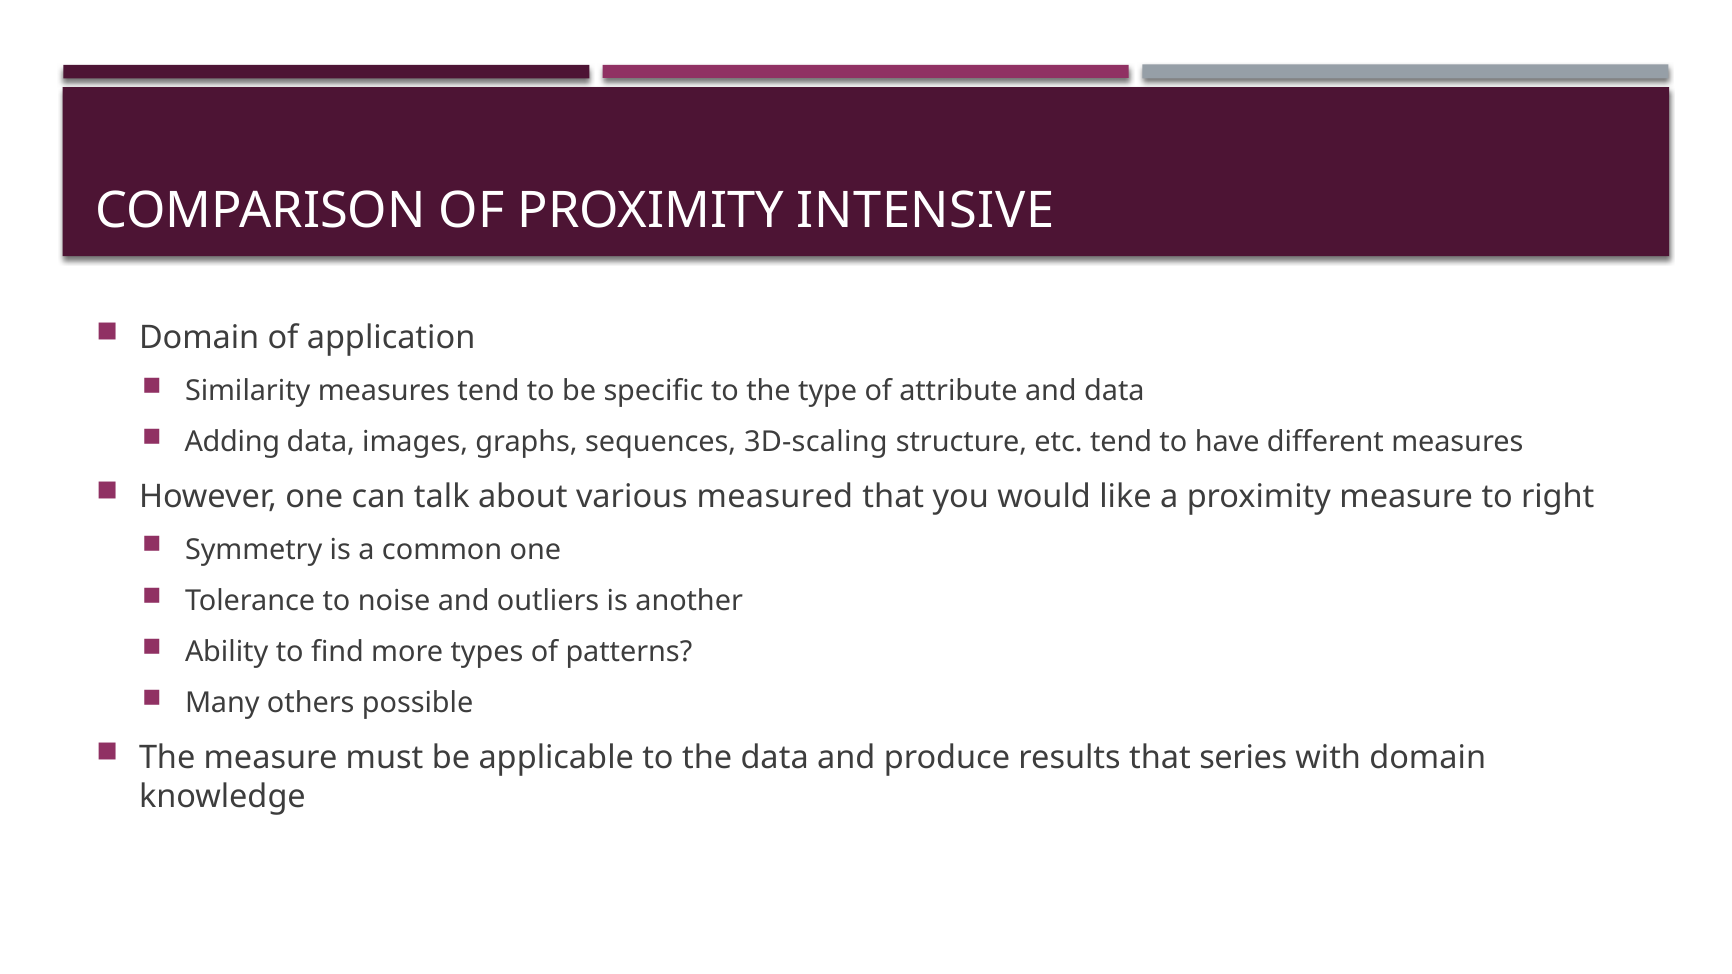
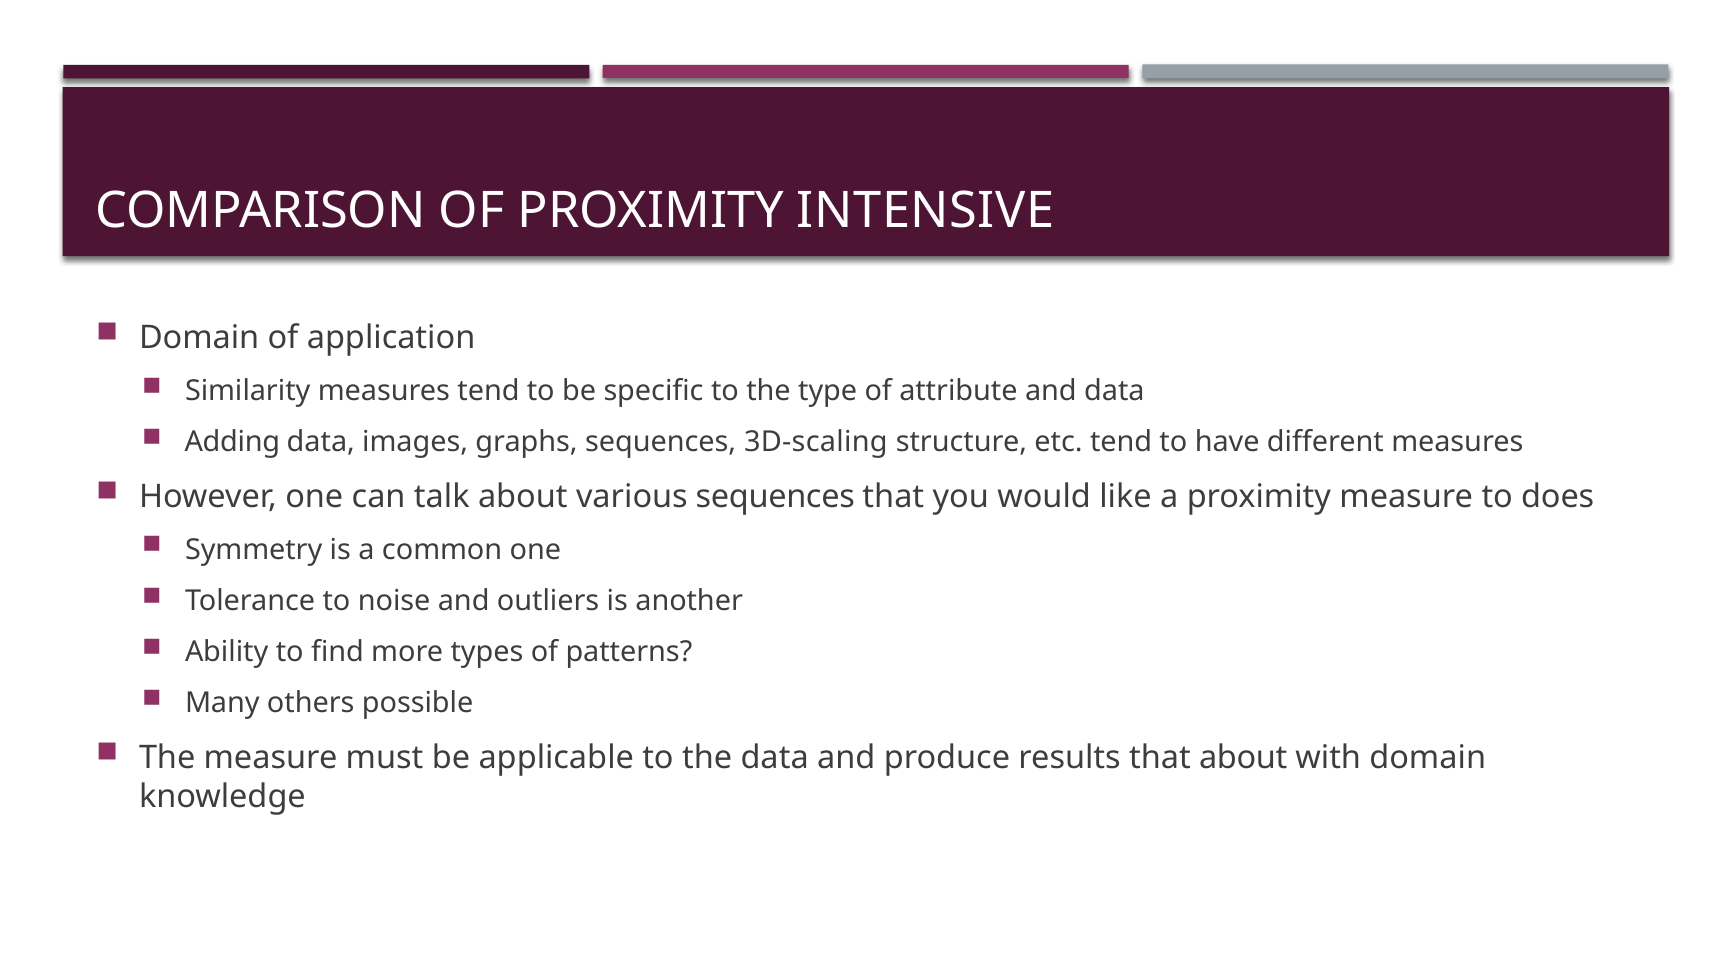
various measured: measured -> sequences
right: right -> does
that series: series -> about
